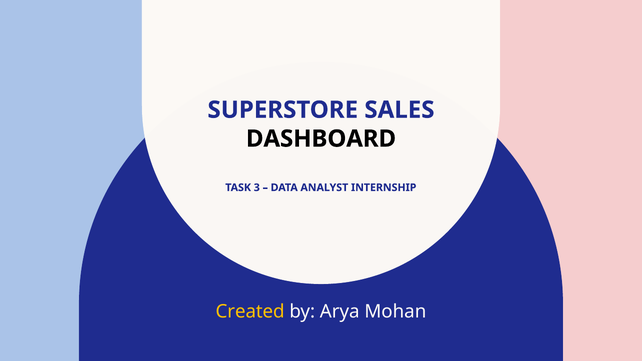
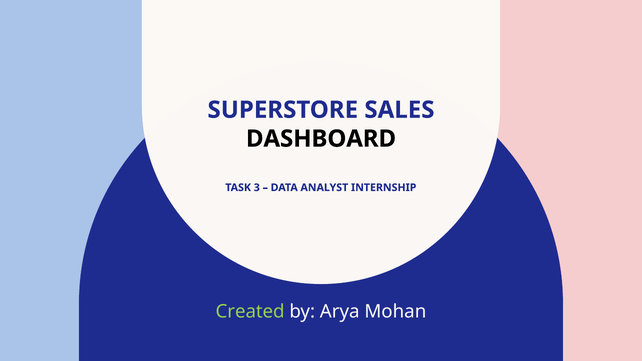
Created colour: yellow -> light green
